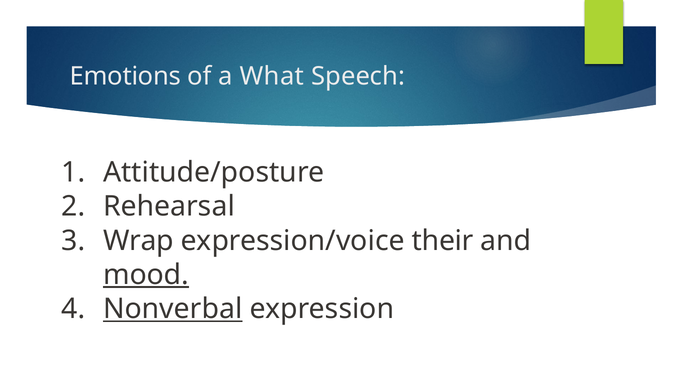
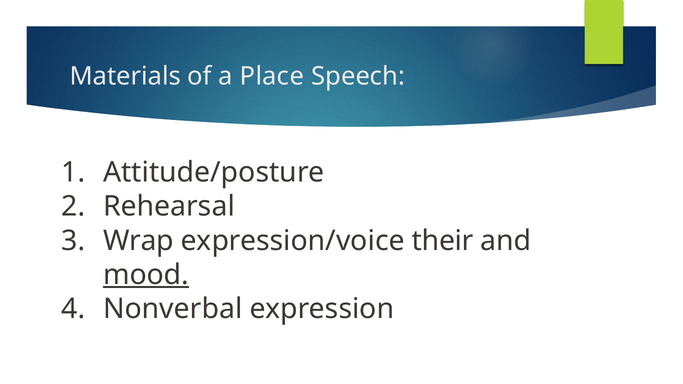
Emotions: Emotions -> Materials
What: What -> Place
Nonverbal underline: present -> none
